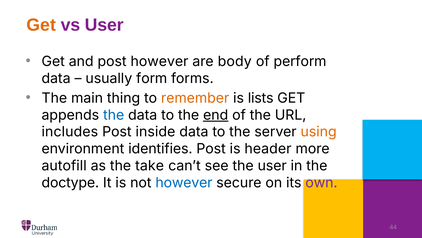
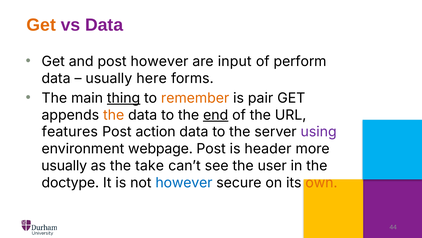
vs User: User -> Data
body: body -> input
form: form -> here
thing underline: none -> present
lists: lists -> pair
the at (114, 115) colour: blue -> orange
includes: includes -> features
inside: inside -> action
using colour: orange -> purple
identifies: identifies -> webpage
autofill at (64, 165): autofill -> usually
own colour: purple -> orange
